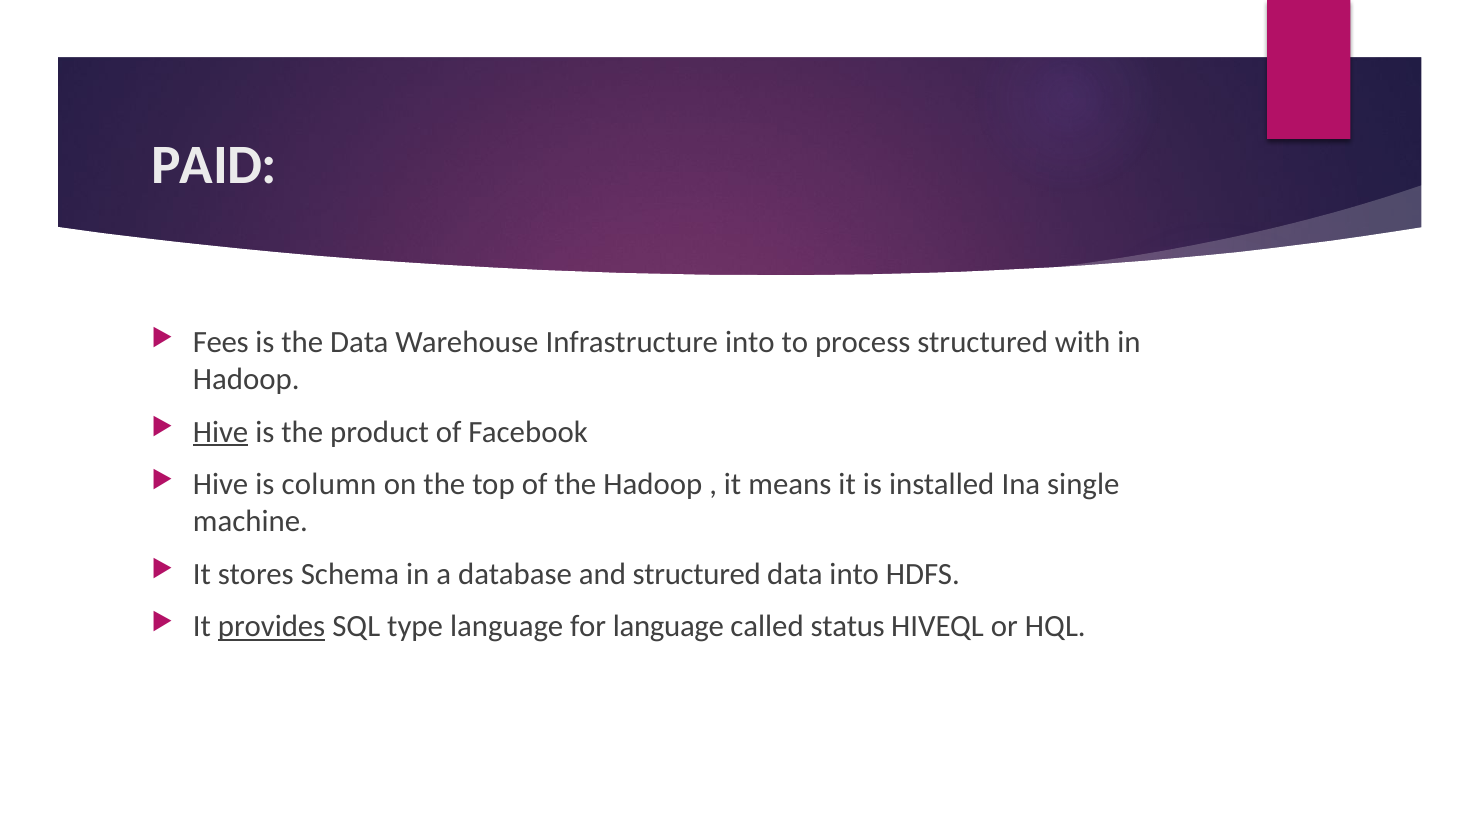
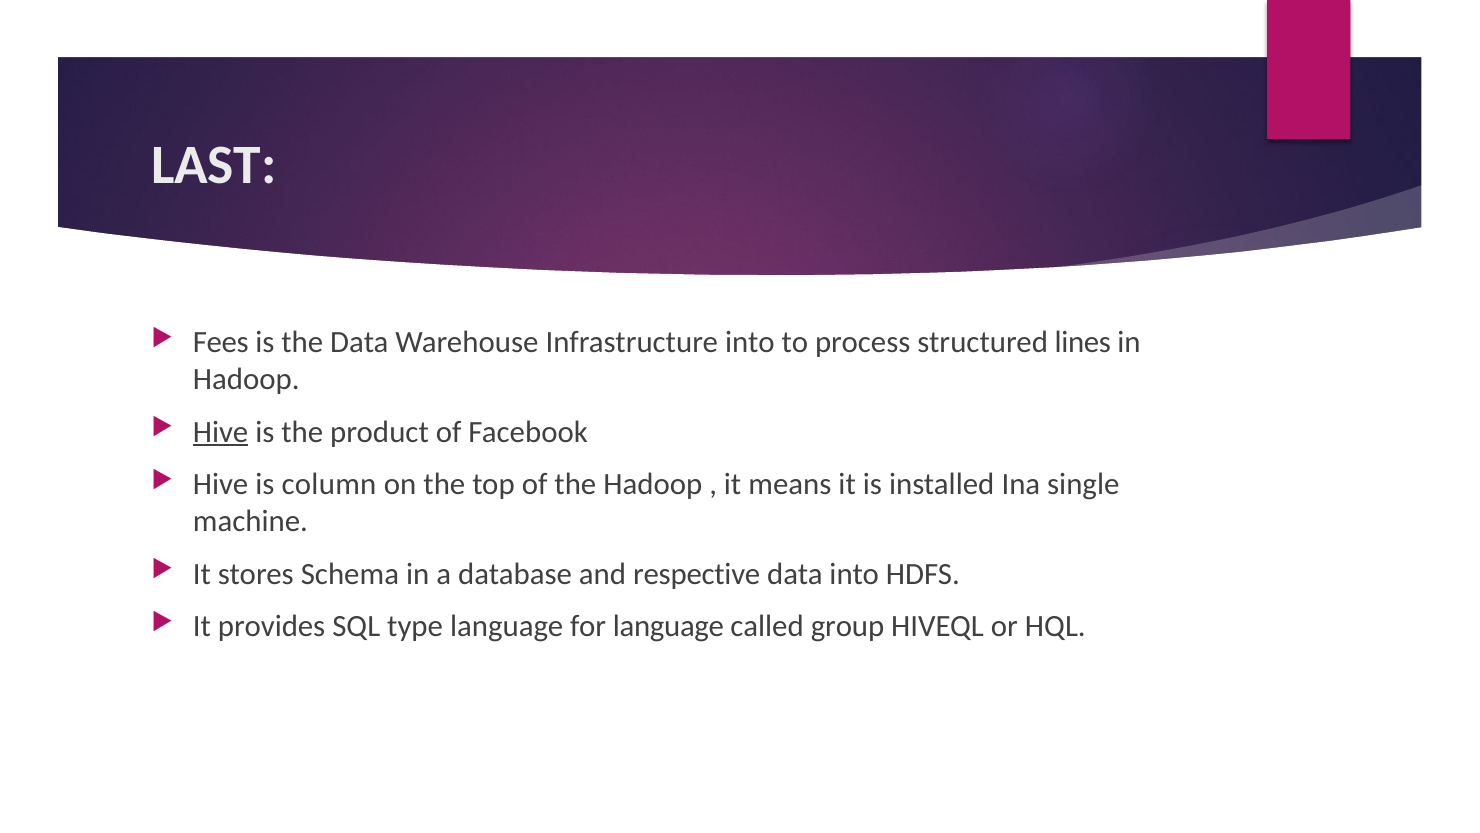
PAID: PAID -> LAST
with: with -> lines
and structured: structured -> respective
provides underline: present -> none
status: status -> group
